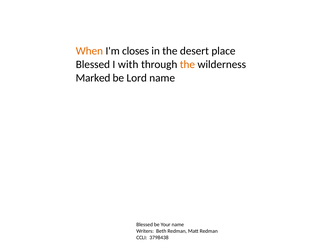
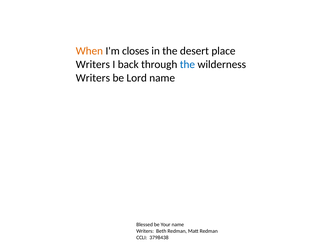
Blessed at (93, 64): Blessed -> Writers
with: with -> back
the at (187, 64) colour: orange -> blue
Marked at (93, 78): Marked -> Writers
